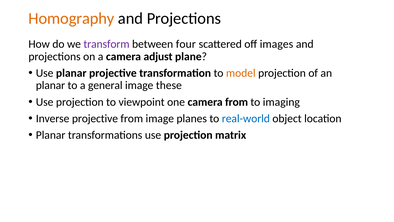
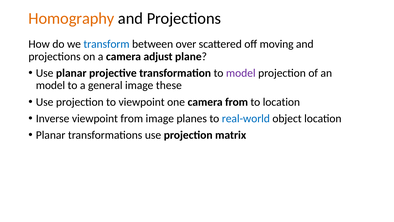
transform colour: purple -> blue
four: four -> over
images: images -> moving
model at (241, 73) colour: orange -> purple
planar at (50, 85): planar -> model
to imaging: imaging -> location
Inverse projective: projective -> viewpoint
